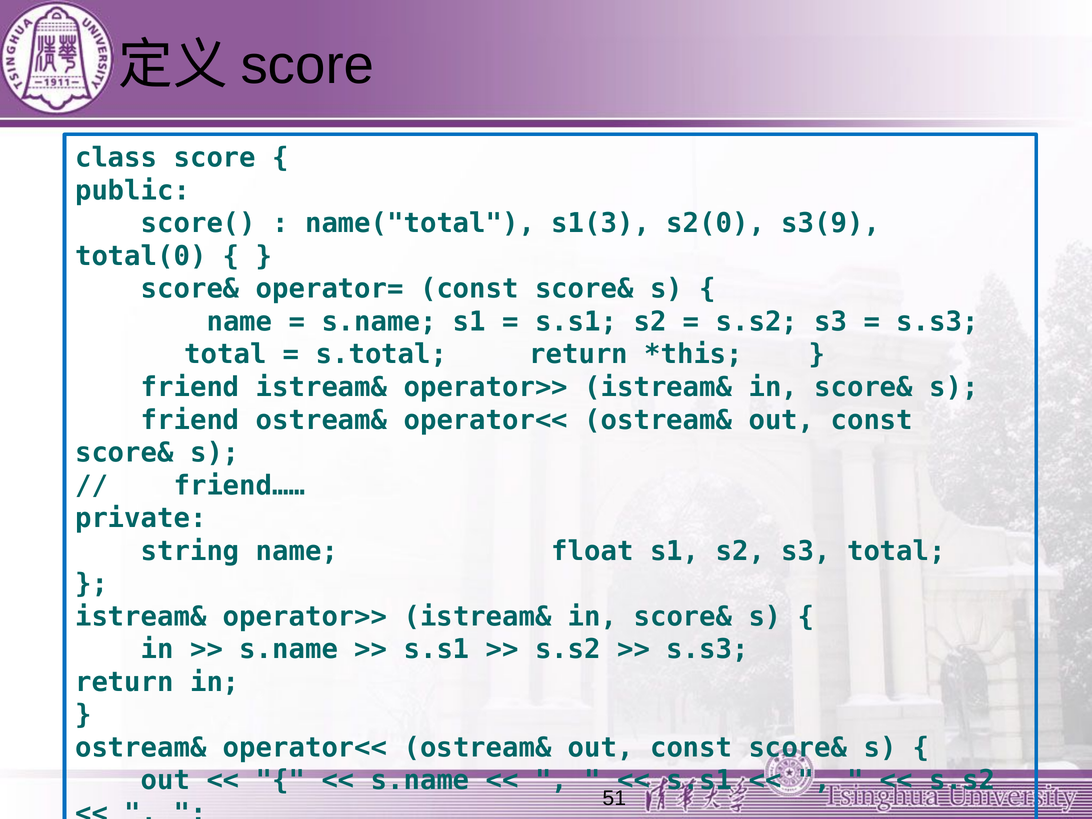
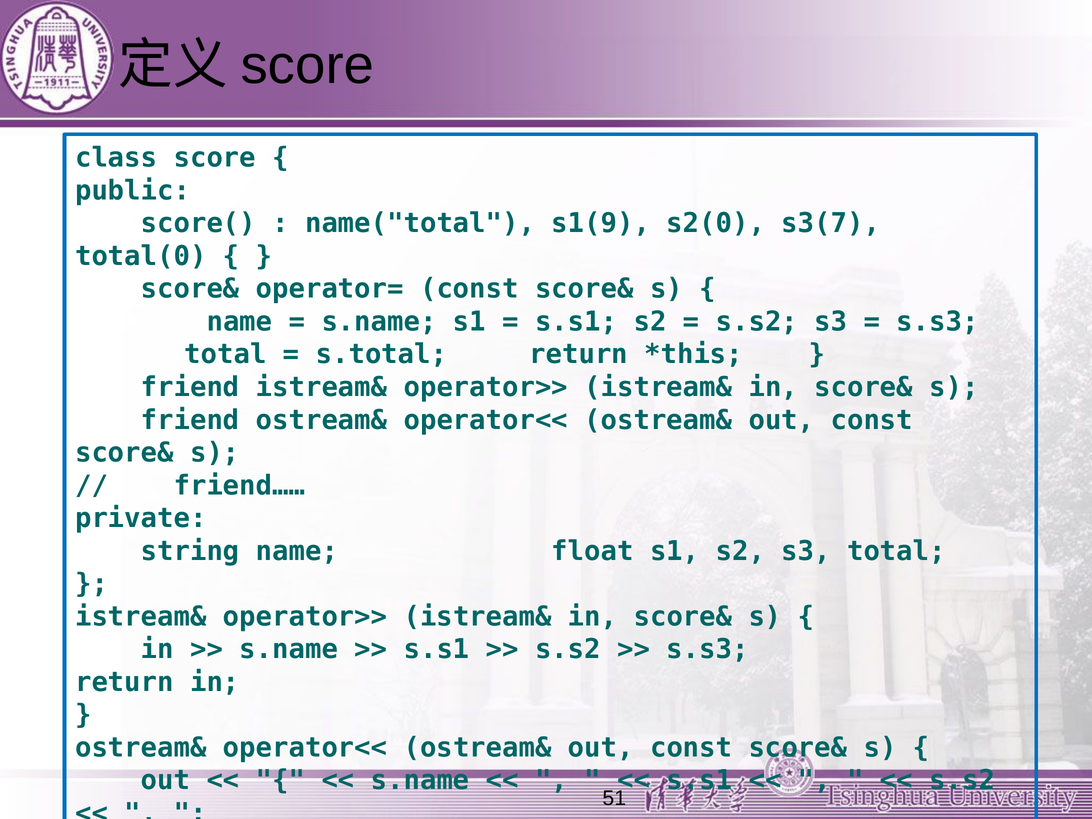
s1(3: s1(3 -> s1(9
s3(9: s3(9 -> s3(7
